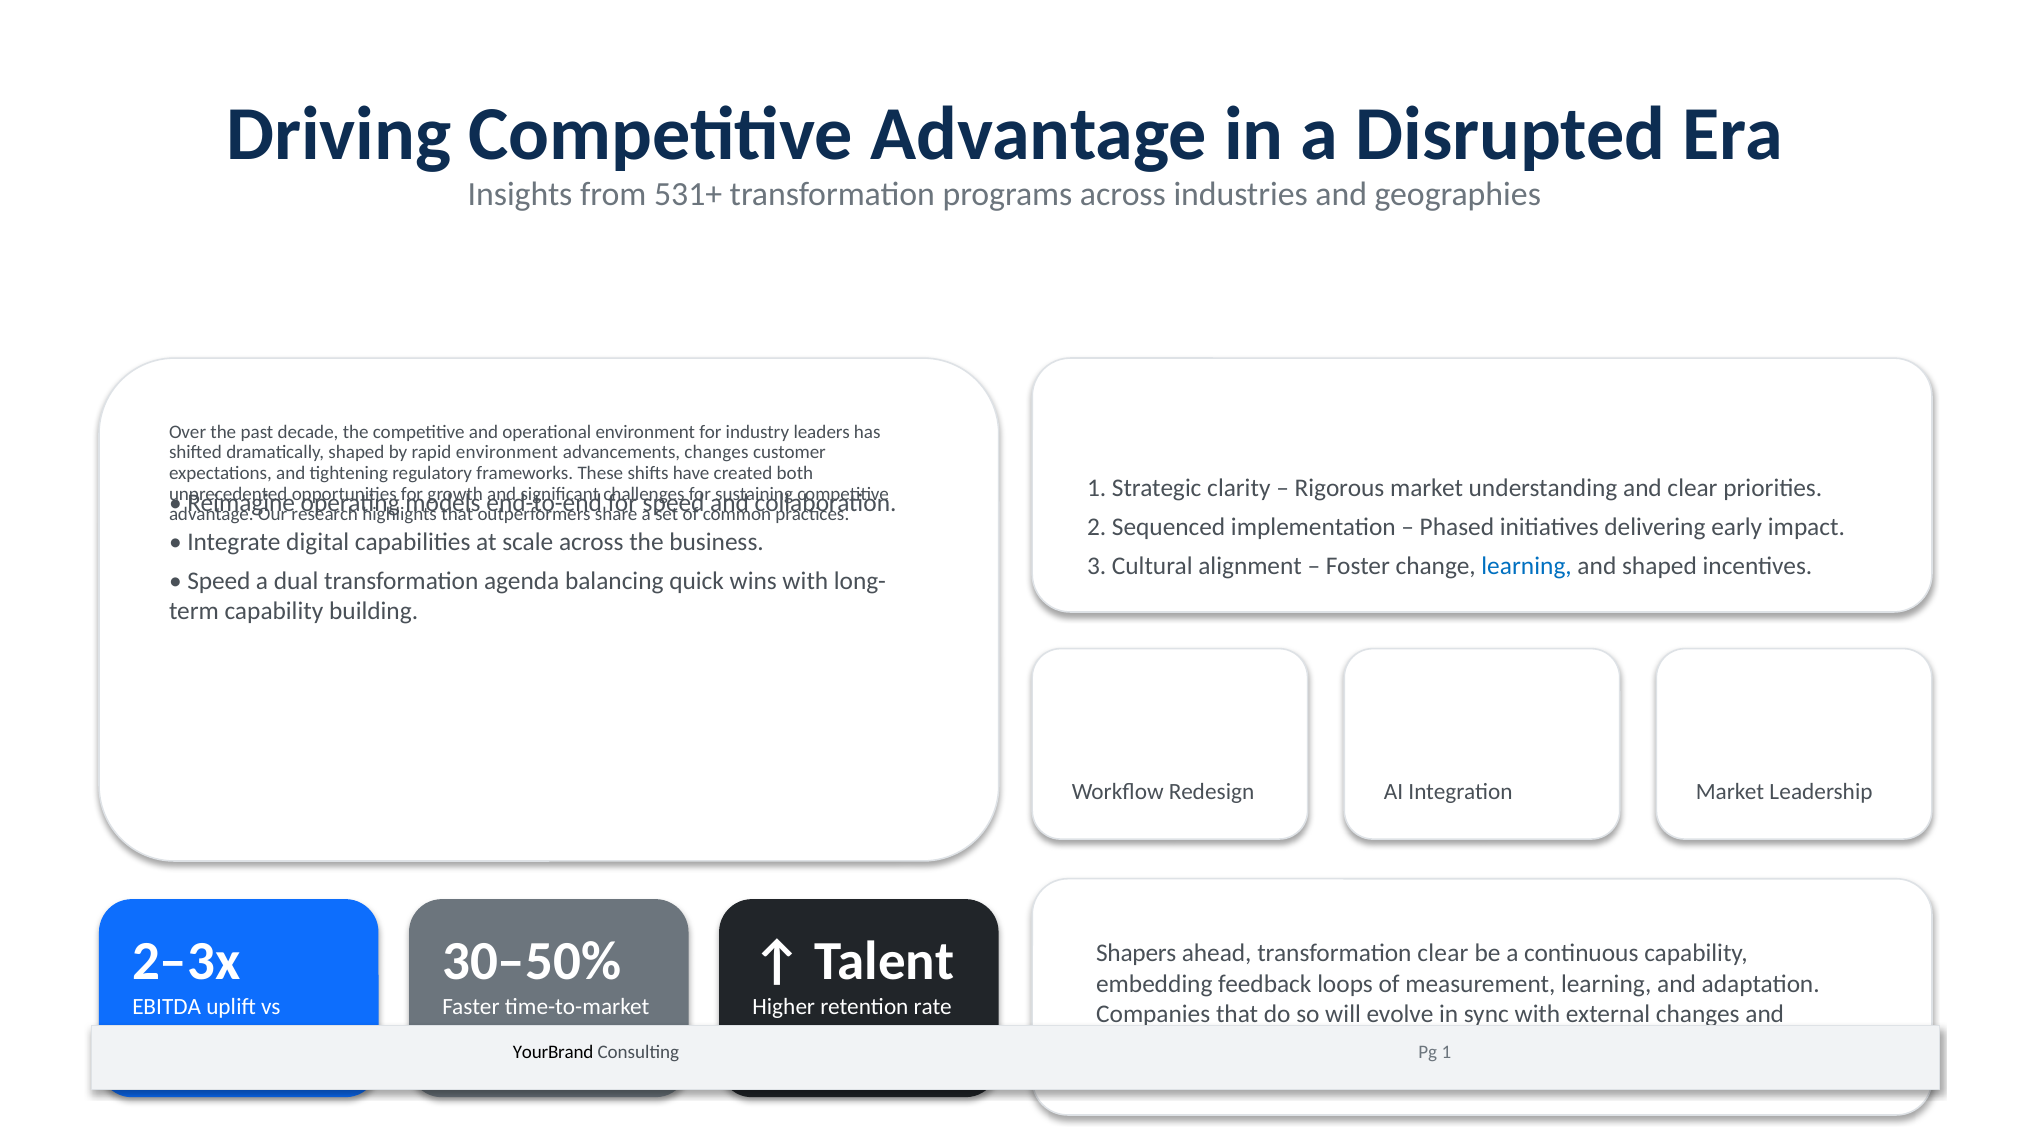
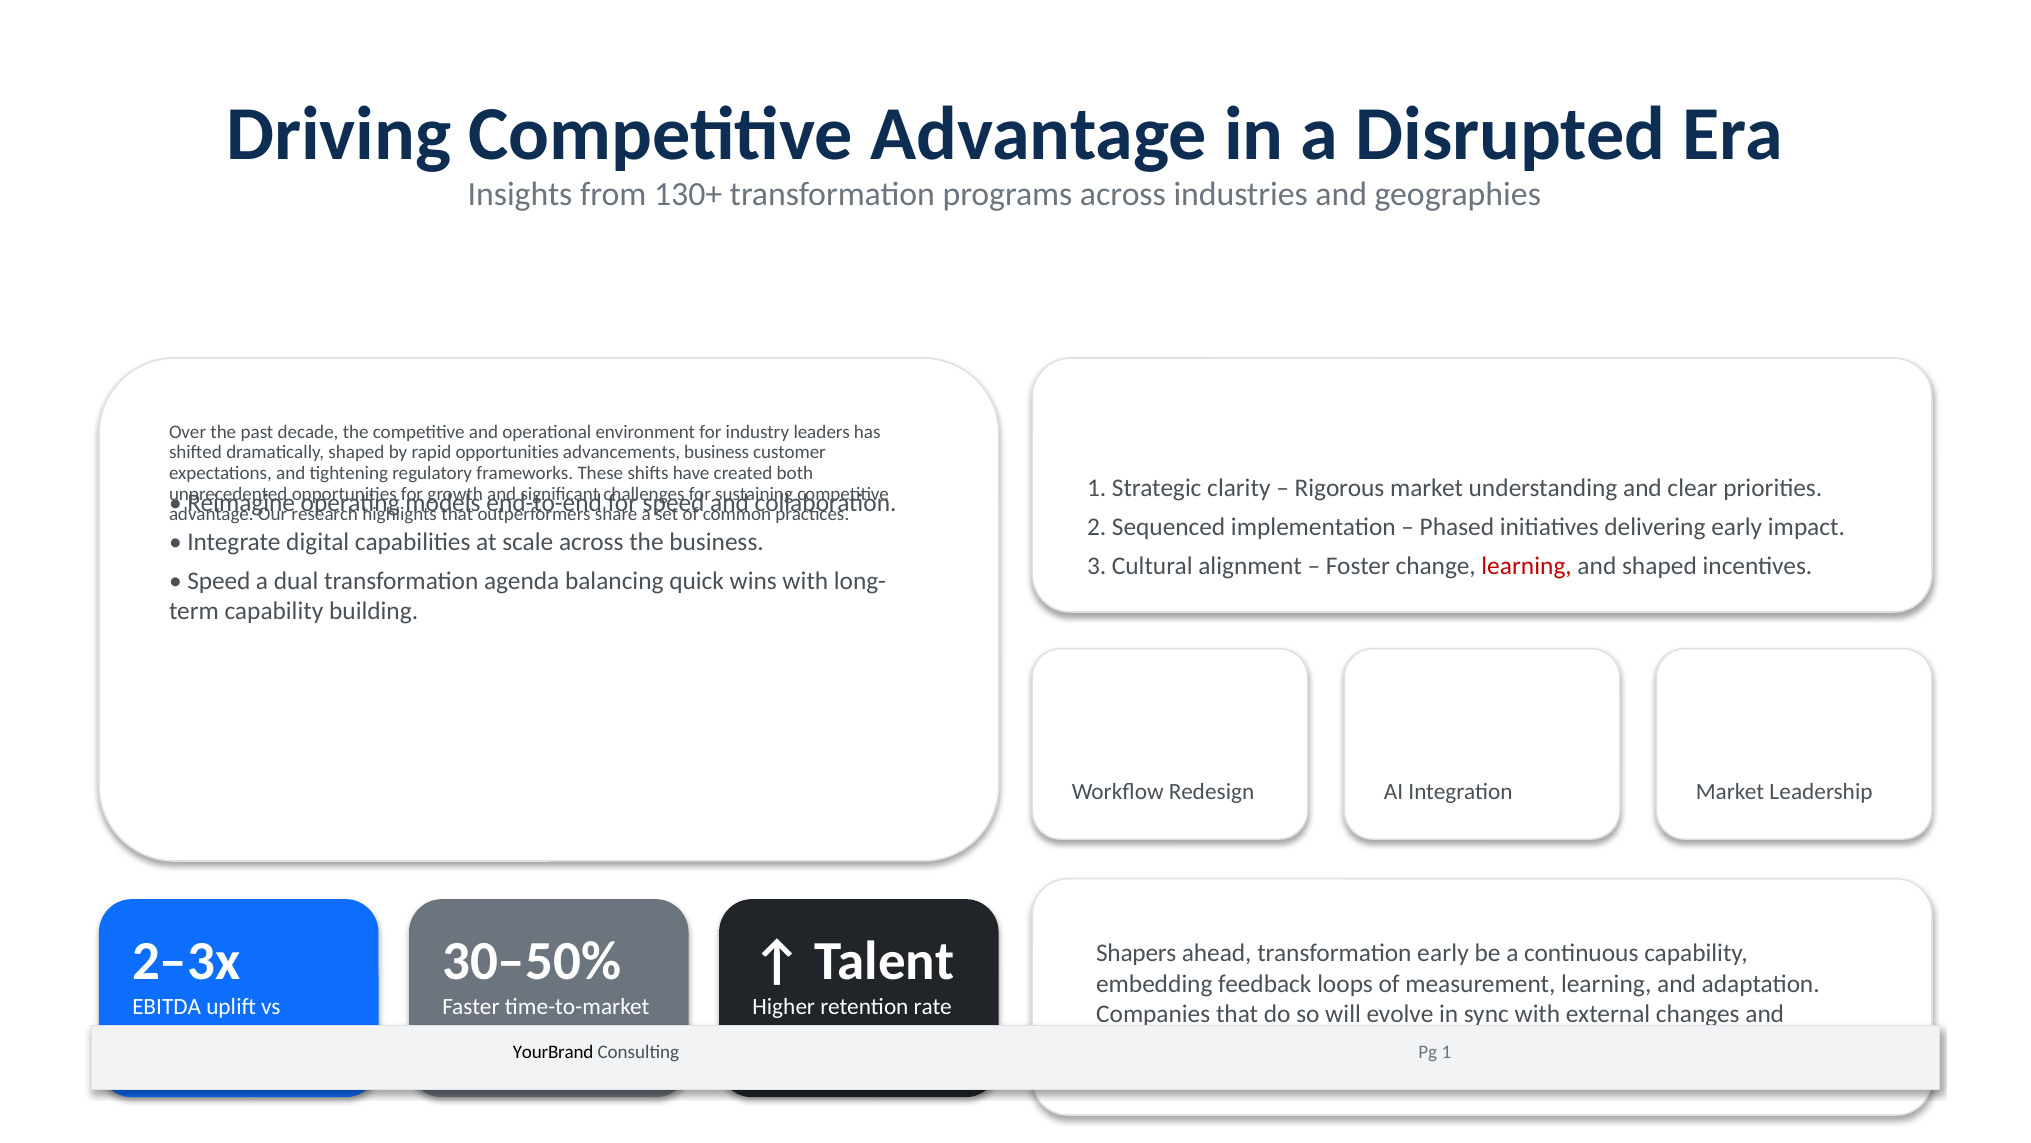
531+: 531+ -> 130+
rapid environment: environment -> opportunities
advancements changes: changes -> business
learning at (1527, 565) colour: blue -> red
transformation clear: clear -> early
